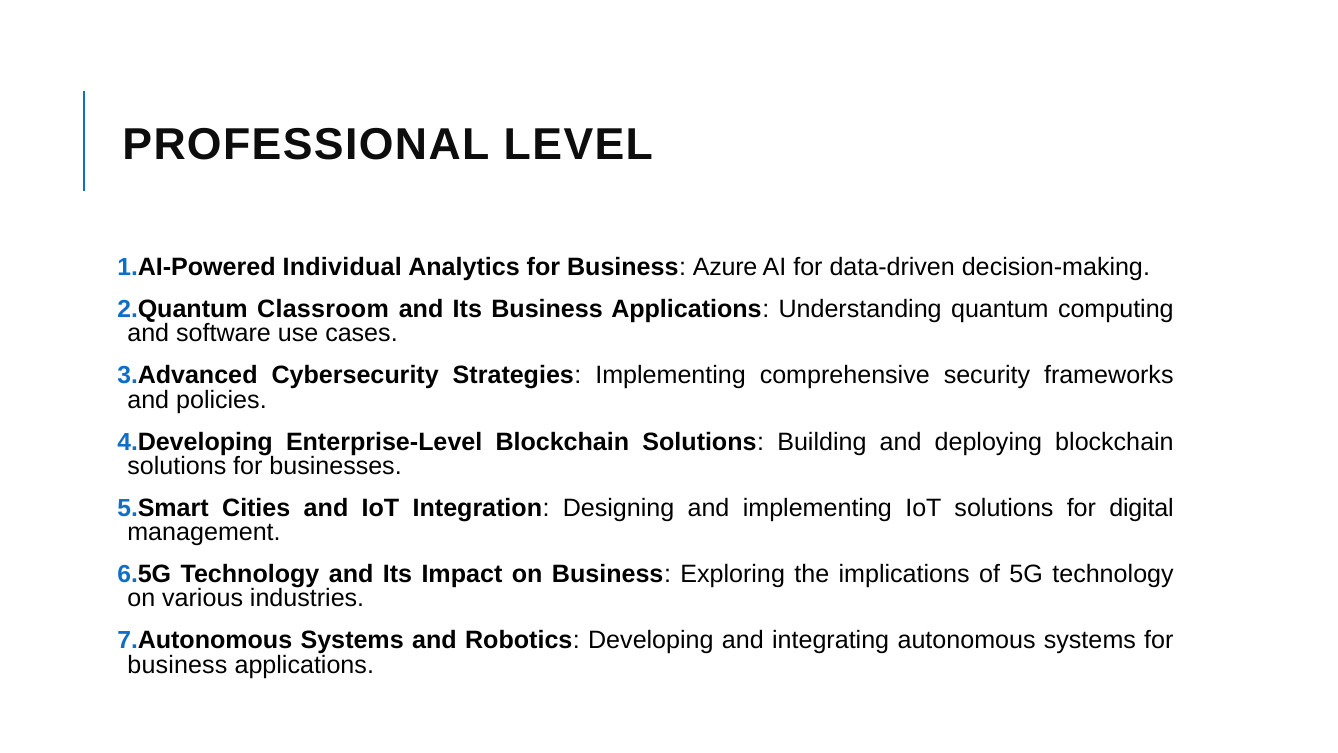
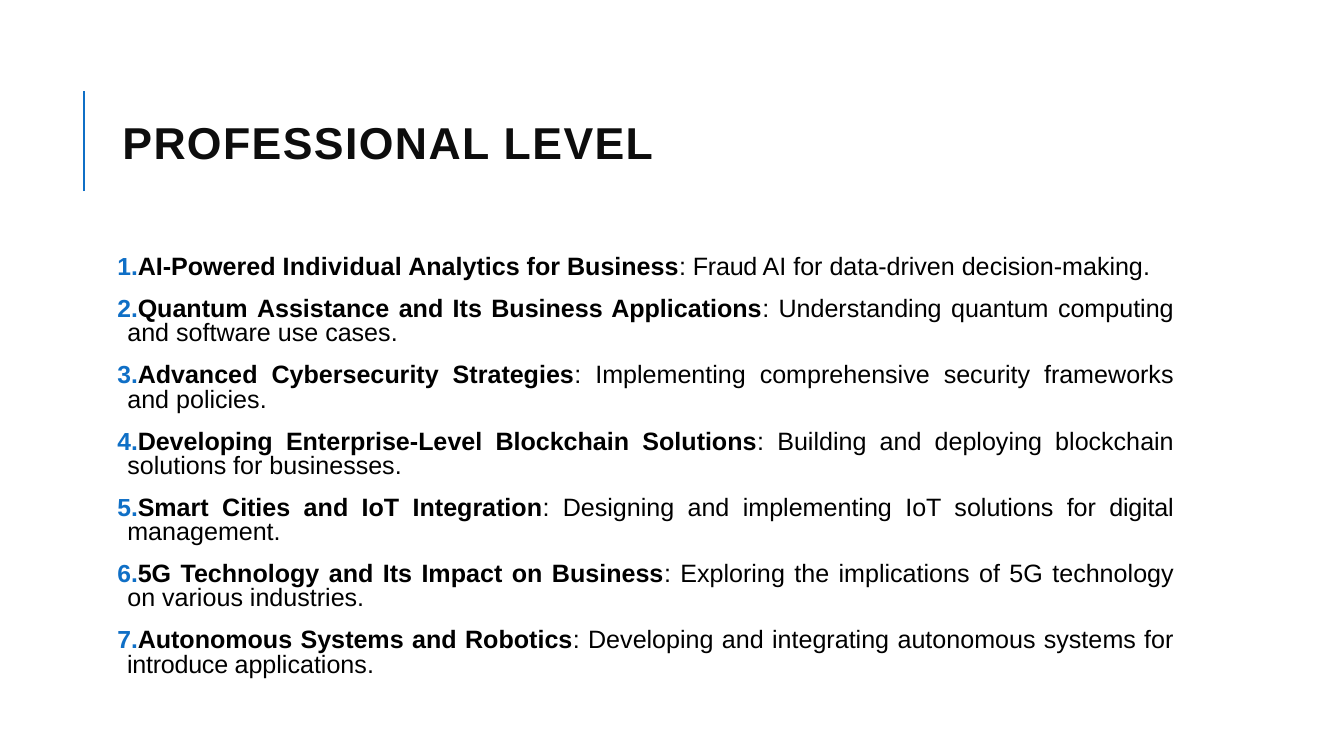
Azure: Azure -> Fraud
Classroom: Classroom -> Assistance
business at (177, 665): business -> introduce
